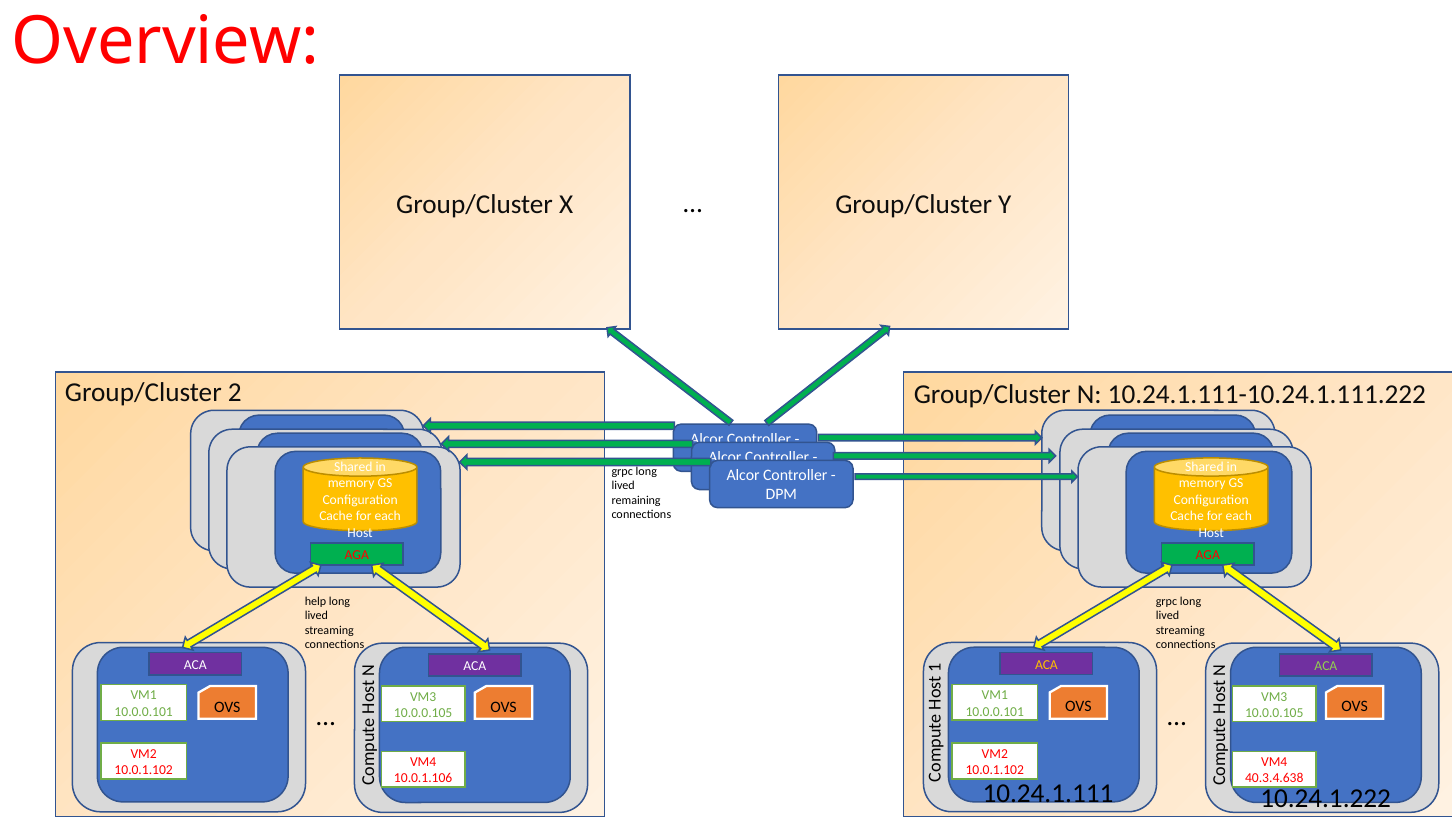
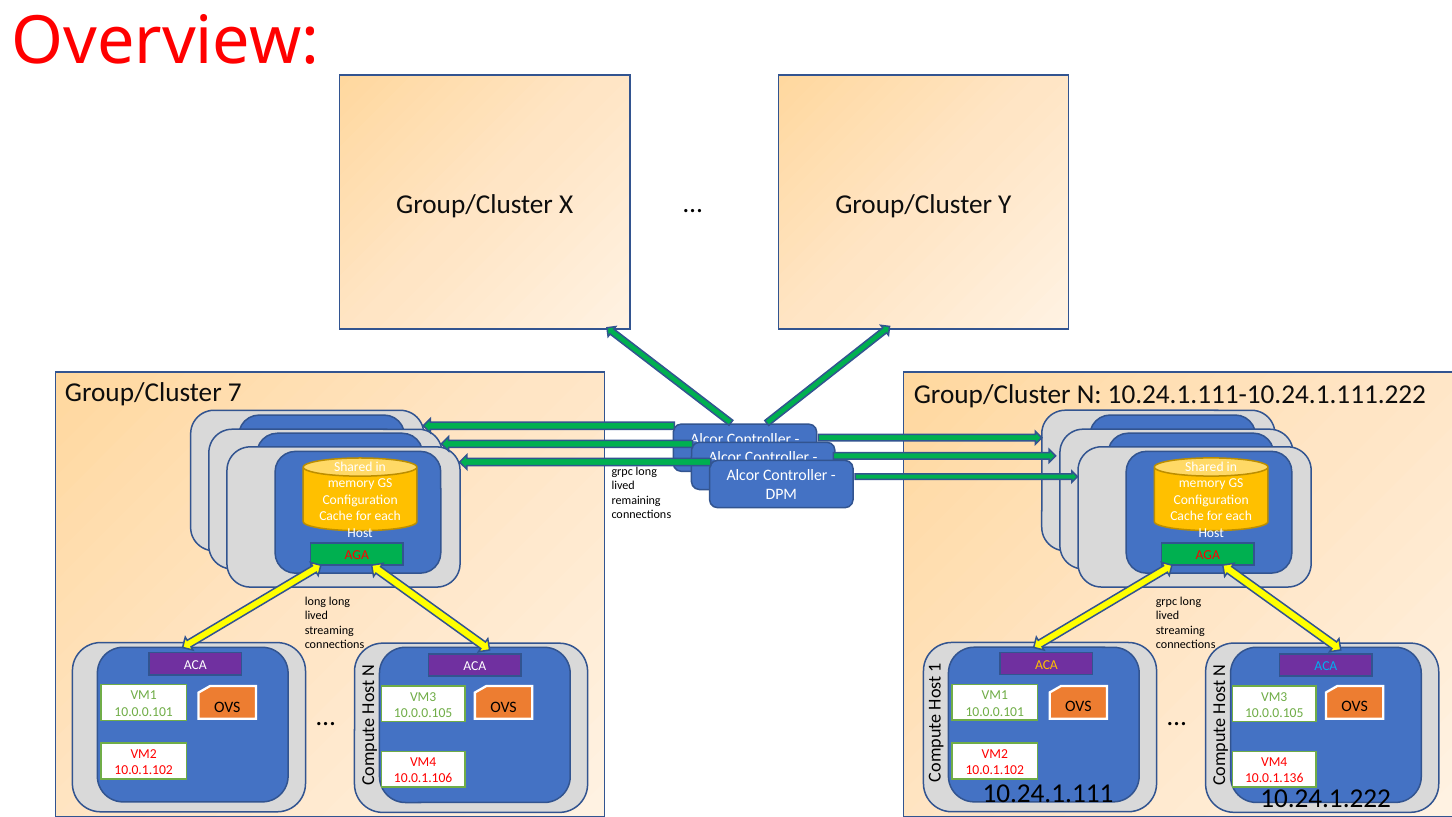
2: 2 -> 7
help at (316, 601): help -> long
ACA at (1326, 666) colour: light green -> light blue
40.3.4.638: 40.3.4.638 -> 10.0.1.136
